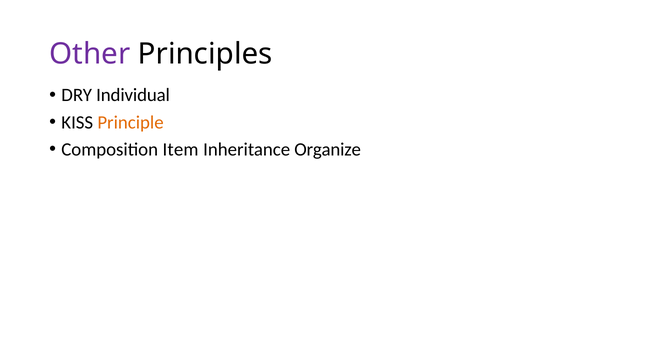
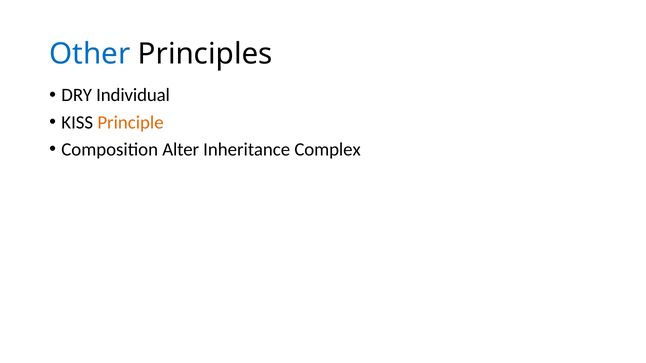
Other colour: purple -> blue
Item: Item -> Alter
Organize: Organize -> Complex
